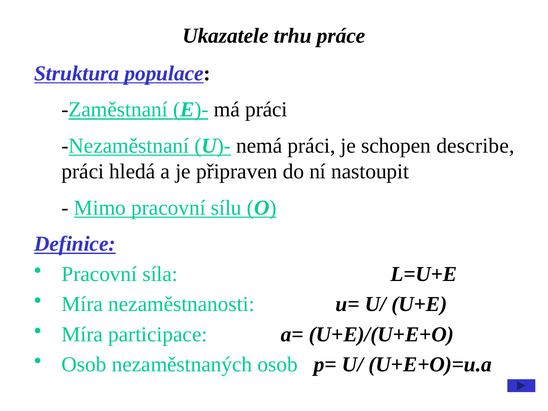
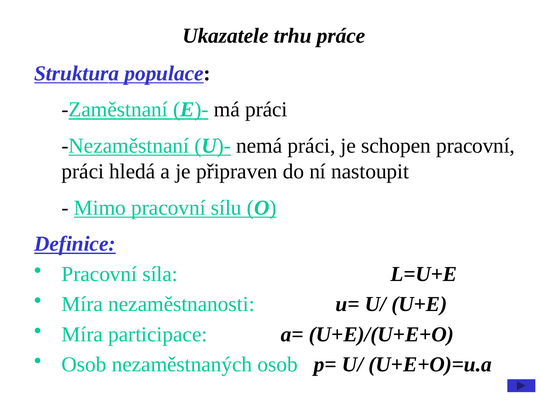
schopen describe: describe -> pracovní
